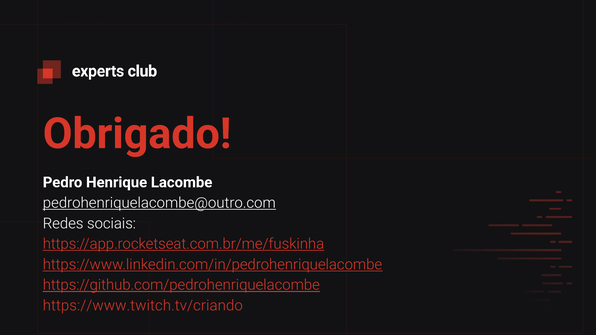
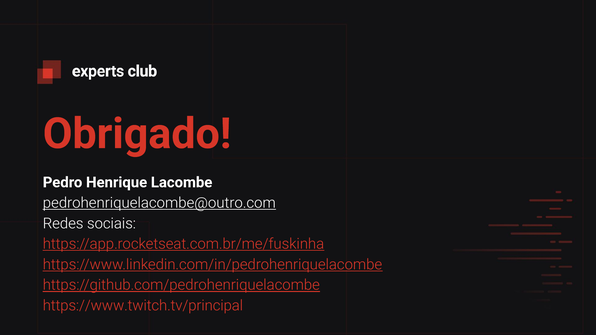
https://www.twitch.tv/criando: https://www.twitch.tv/criando -> https://www.twitch.tv/principal
